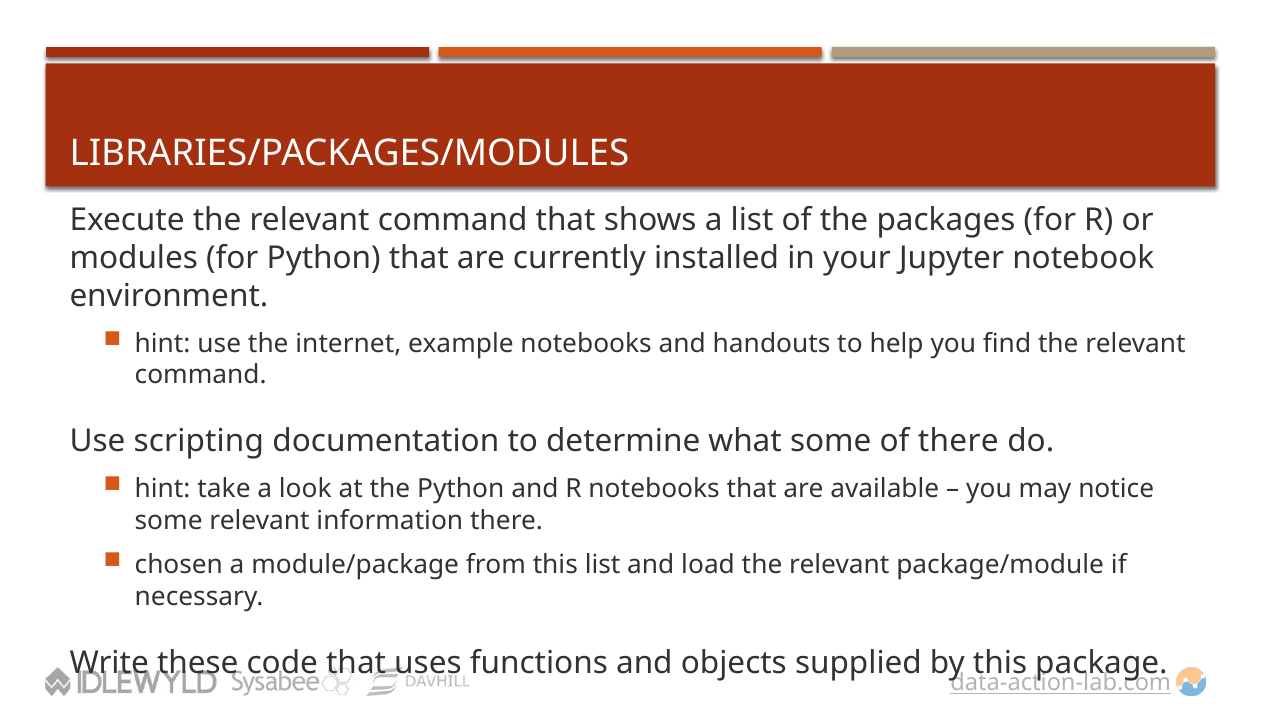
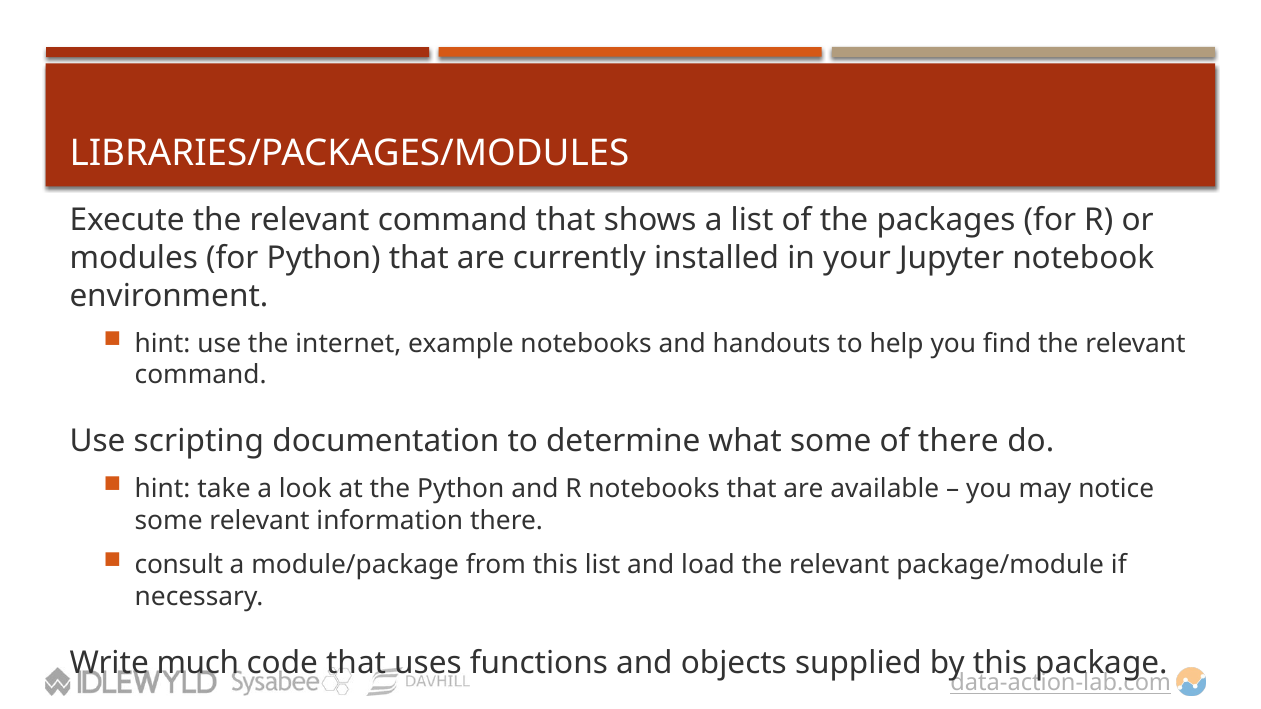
chosen: chosen -> consult
these: these -> much
